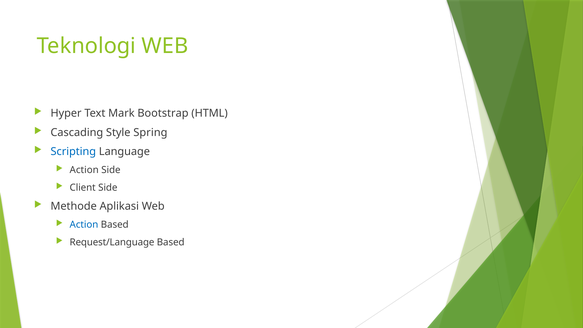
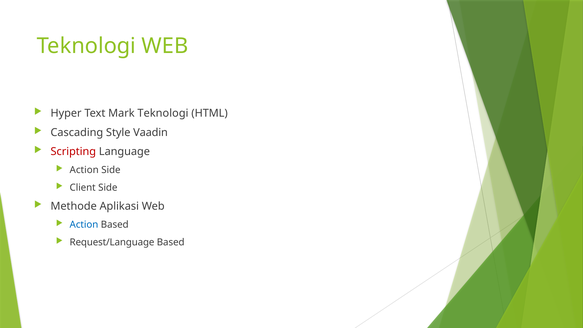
Mark Bootstrap: Bootstrap -> Teknologi
Spring: Spring -> Vaadin
Scripting colour: blue -> red
